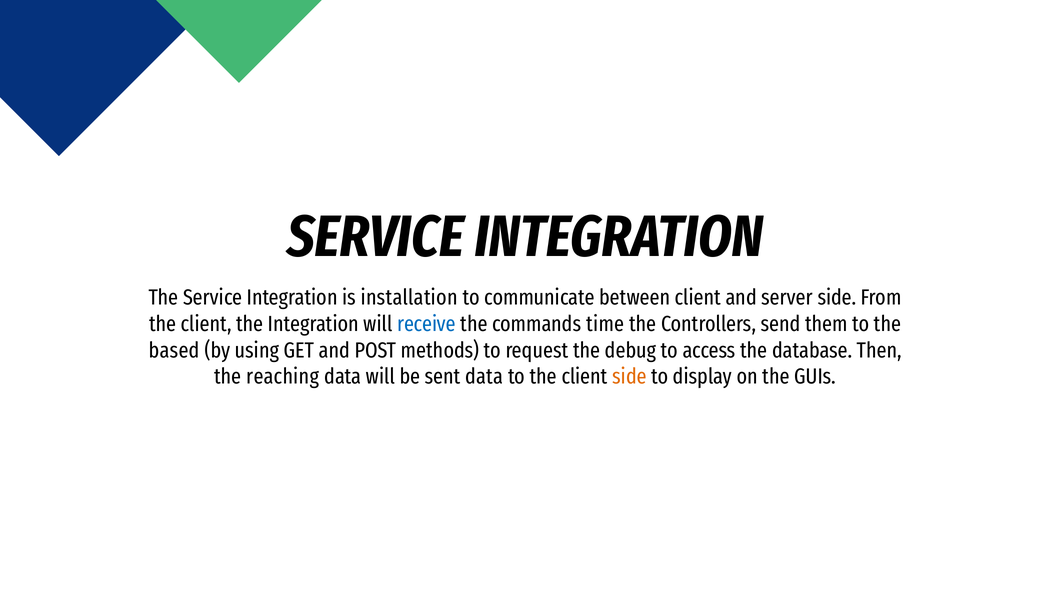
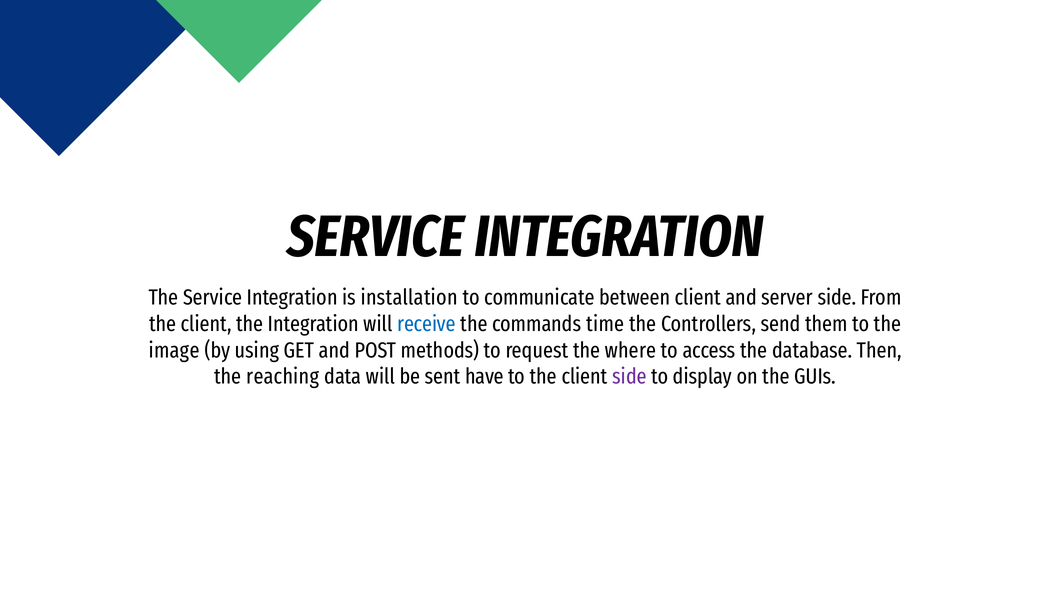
based: based -> image
debug: debug -> where
sent data: data -> have
side at (629, 377) colour: orange -> purple
